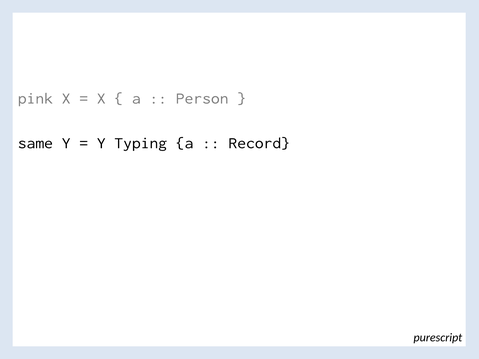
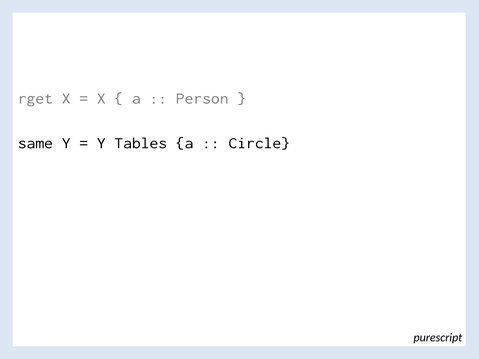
pink: pink -> rget
Typing: Typing -> Tables
Record: Record -> Circle
